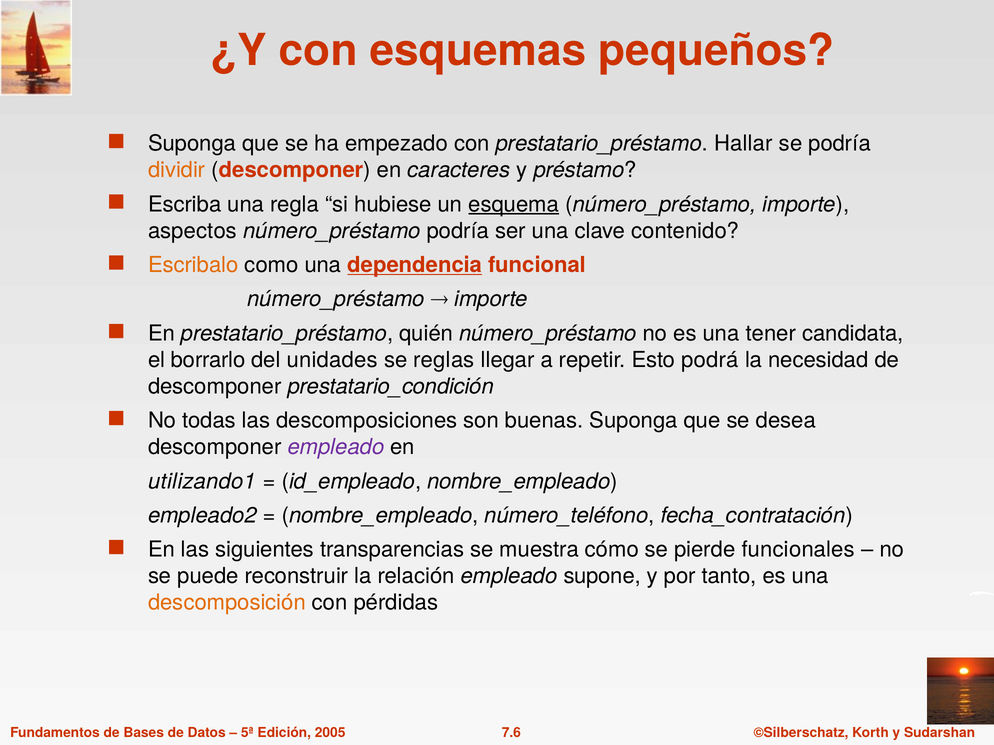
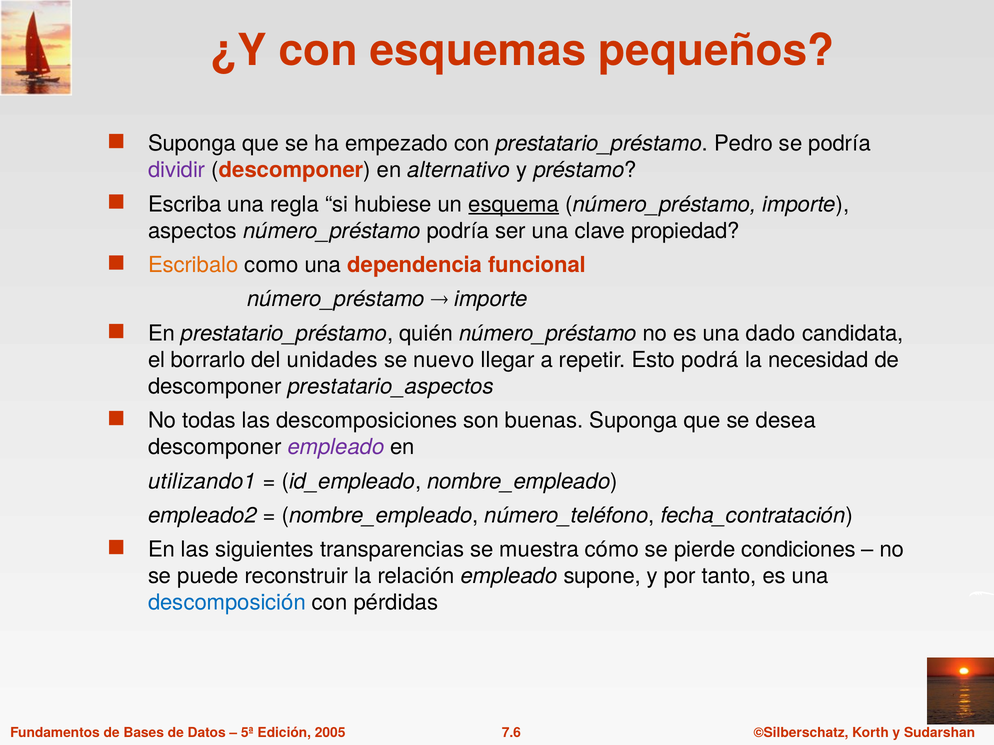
Hallar: Hallar -> Pedro
dividir colour: orange -> purple
caracteres: caracteres -> alternativo
contenido: contenido -> propiedad
dependencia underline: present -> none
tener: tener -> dado
reglas: reglas -> nuevo
prestatario_condición: prestatario_condición -> prestatario_aspectos
funcionales: funcionales -> condiciones
descomposición colour: orange -> blue
